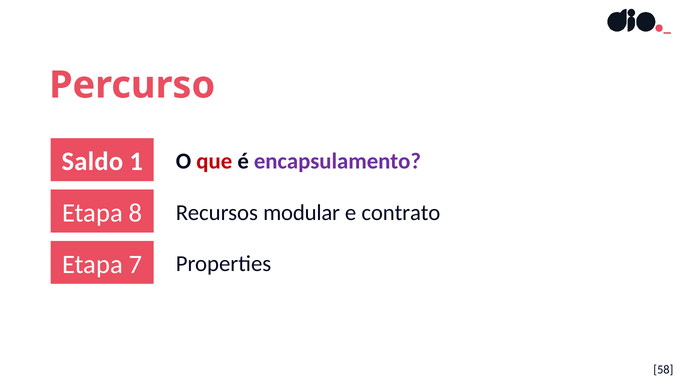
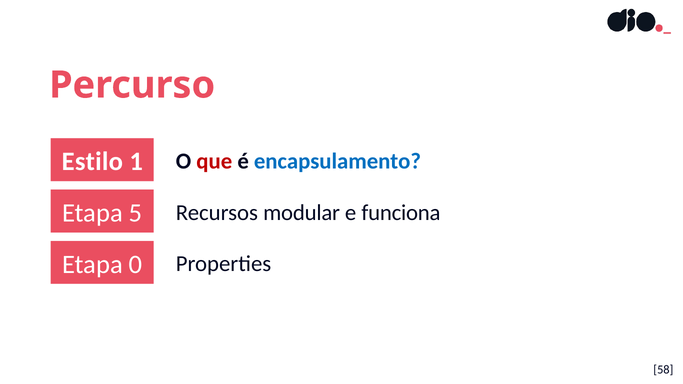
Saldo: Saldo -> Estilo
encapsulamento colour: purple -> blue
8: 8 -> 5
contrato: contrato -> funciona
7: 7 -> 0
